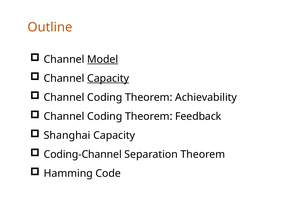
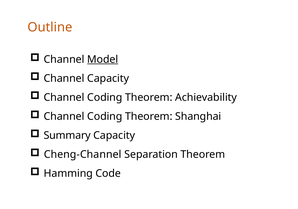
Capacity at (108, 78) underline: present -> none
Feedback: Feedback -> Shanghai
Shanghai: Shanghai -> Summary
Coding-Channel: Coding-Channel -> Cheng-Channel
